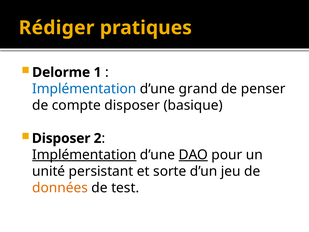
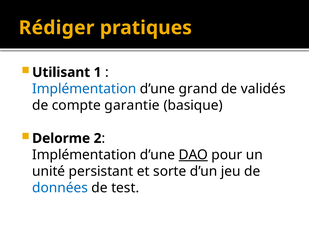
Delorme: Delorme -> Utilisant
penser: penser -> validés
compte disposer: disposer -> garantie
Disposer at (61, 138): Disposer -> Delorme
Implémentation at (84, 155) underline: present -> none
données colour: orange -> blue
